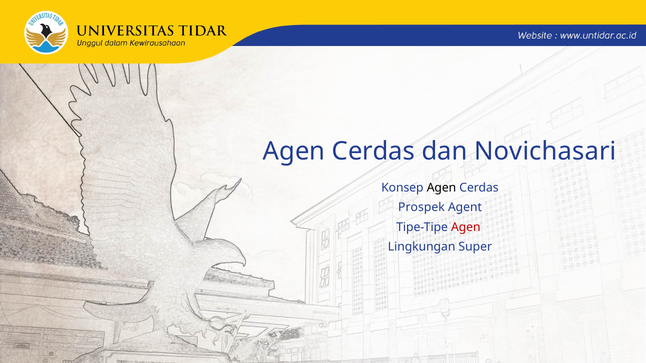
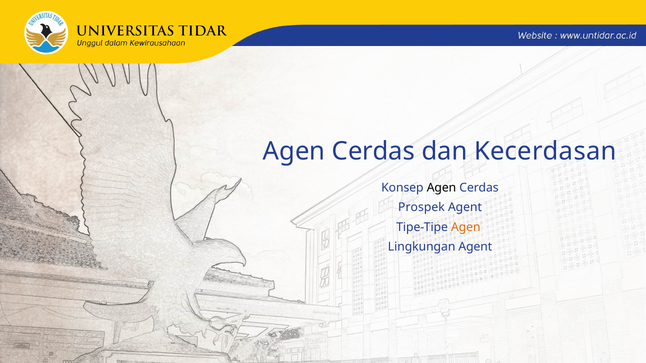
Novichasari: Novichasari -> Kecerdasan
Agen at (466, 227) colour: red -> orange
Lingkungan Super: Super -> Agent
